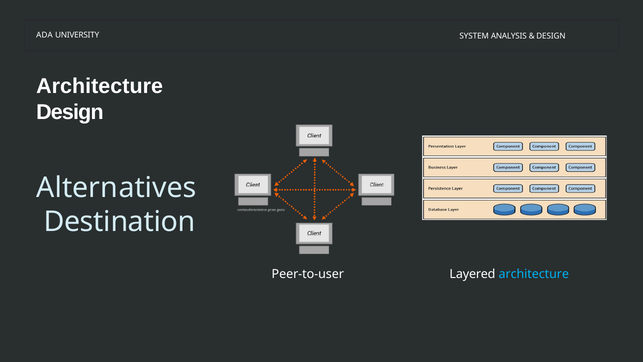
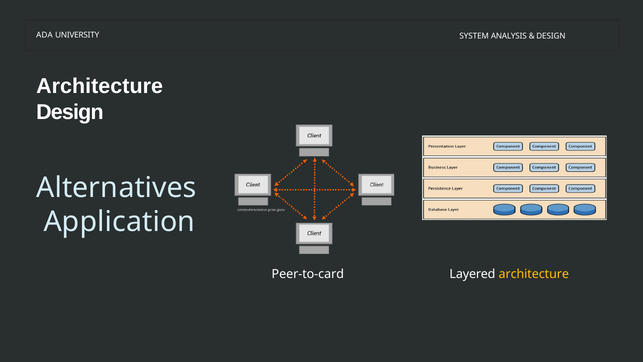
Destination: Destination -> Application
Peer-to-user: Peer-to-user -> Peer-to-card
architecture at (534, 274) colour: light blue -> yellow
